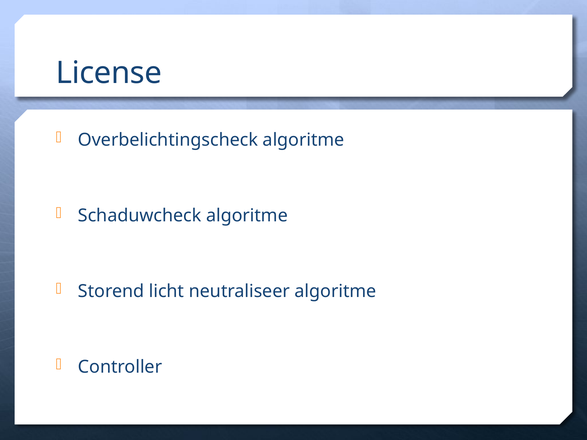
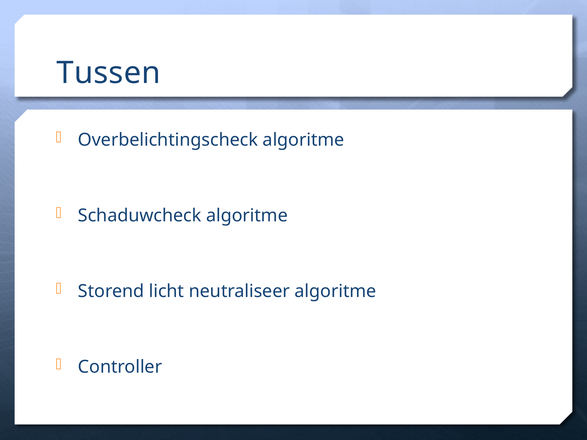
License: License -> Tussen
